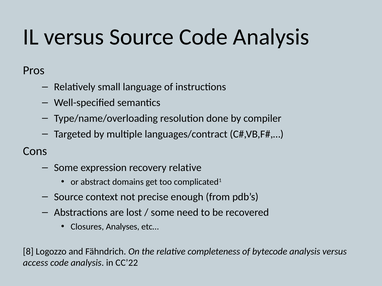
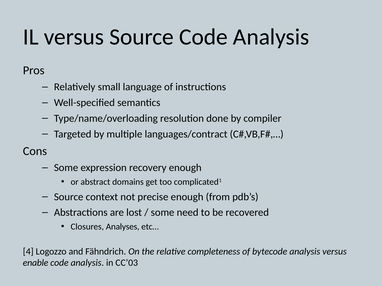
recovery relative: relative -> enough
8: 8 -> 4
access: access -> enable
CC’22: CC’22 -> CC’03
